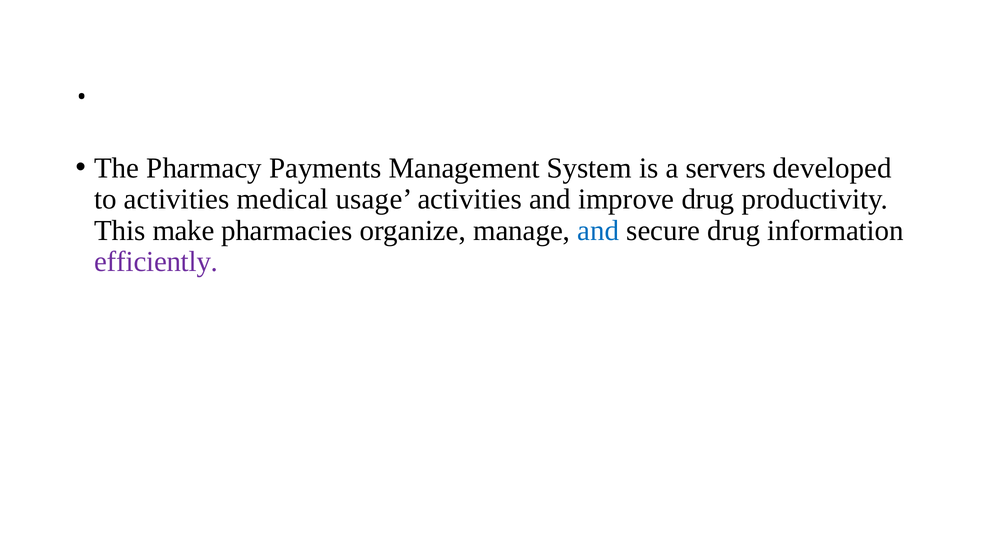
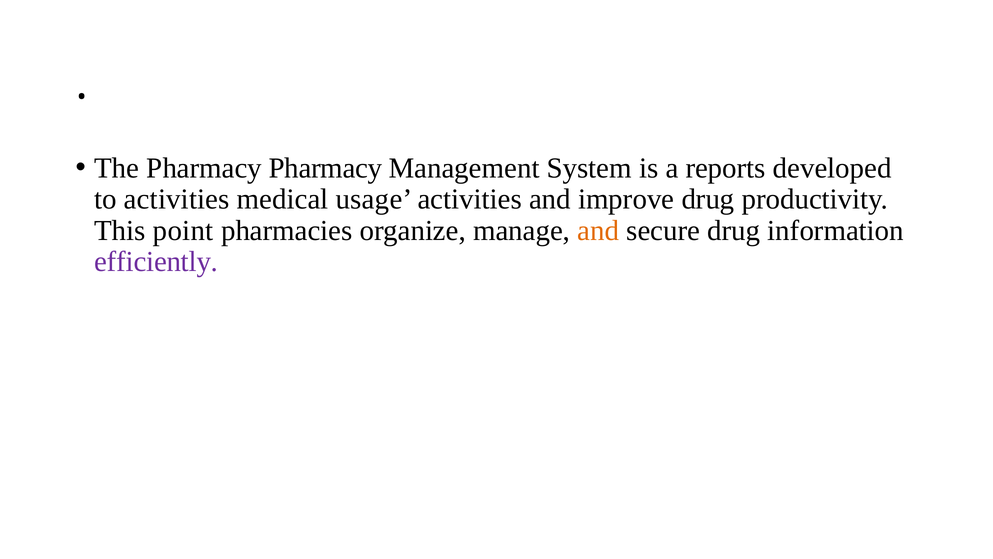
Pharmacy Payments: Payments -> Pharmacy
servers: servers -> reports
make: make -> point
and at (598, 230) colour: blue -> orange
